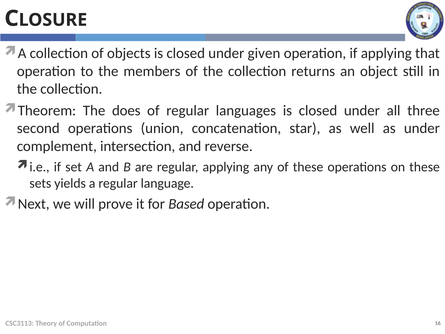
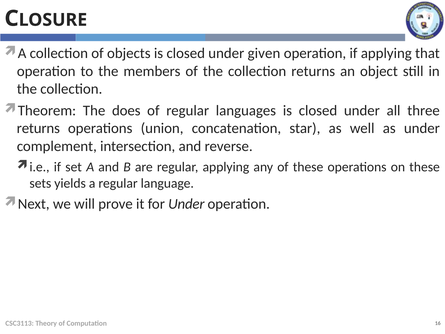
second at (38, 128): second -> returns
for Based: Based -> Under
